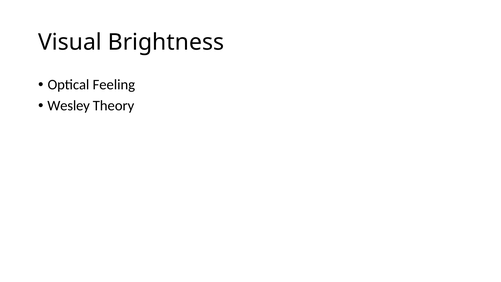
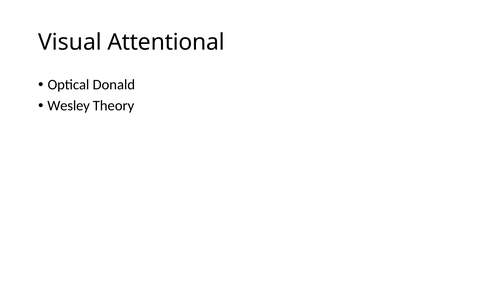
Brightness: Brightness -> Attentional
Feeling: Feeling -> Donald
